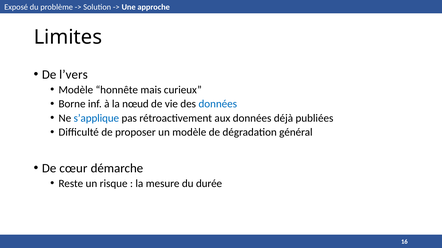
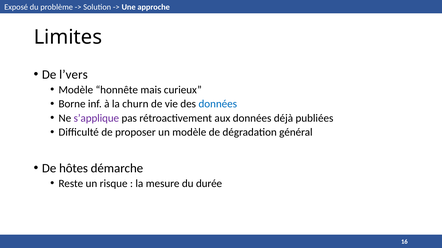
nœud: nœud -> churn
s’applique colour: blue -> purple
cœur: cœur -> hôtes
